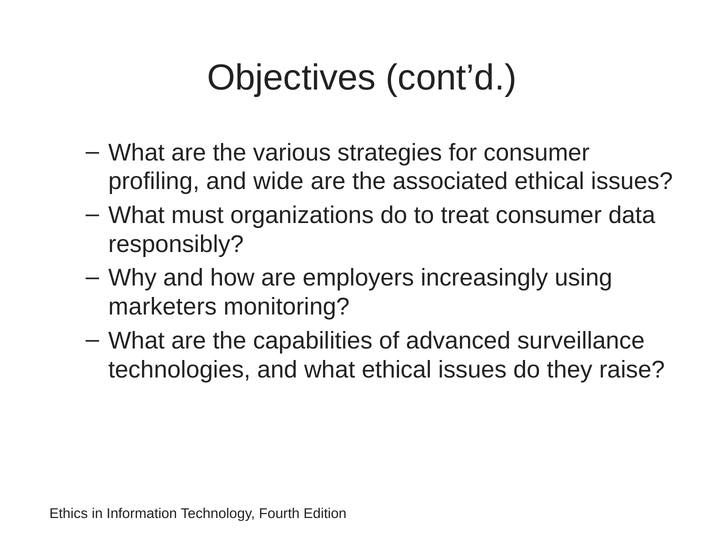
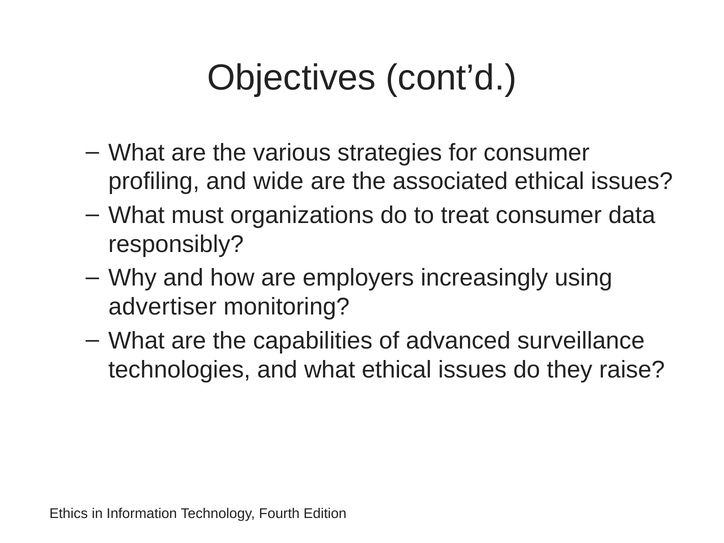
marketers: marketers -> advertiser
